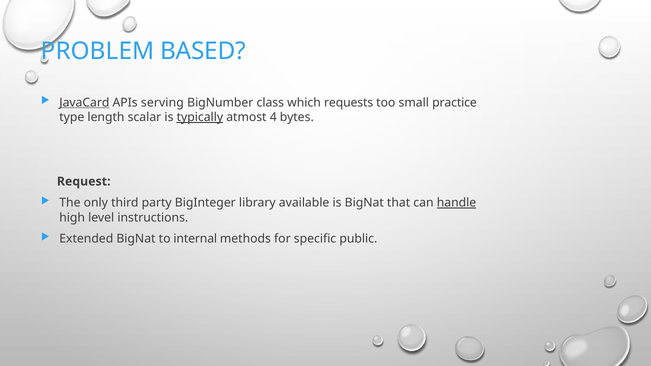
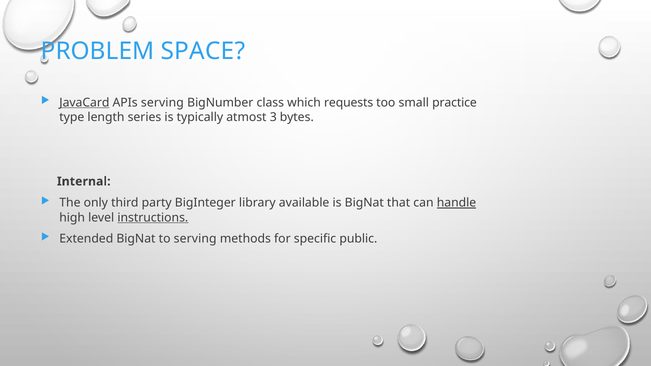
BASED: BASED -> SPACE
scalar: scalar -> series
typically underline: present -> none
4: 4 -> 3
Request: Request -> Internal
instructions underline: none -> present
to internal: internal -> serving
